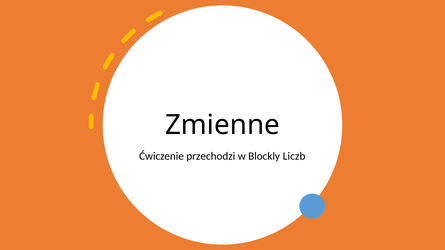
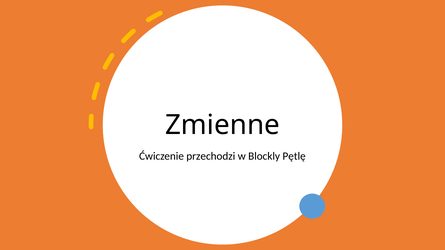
Liczb: Liczb -> Pętlę
